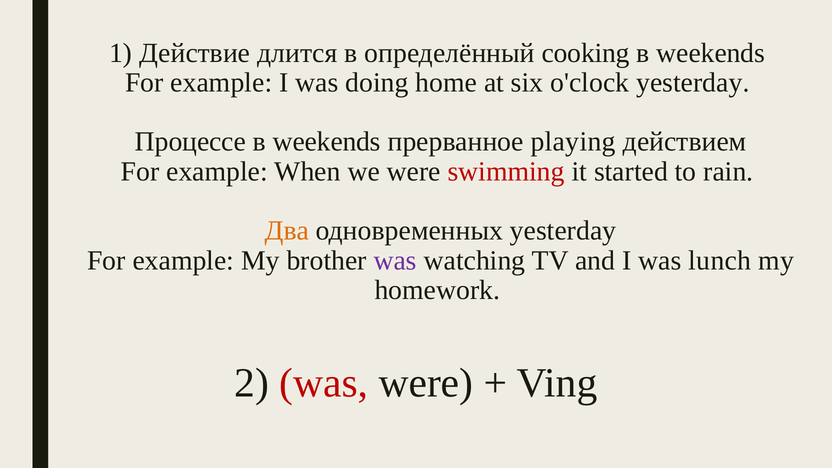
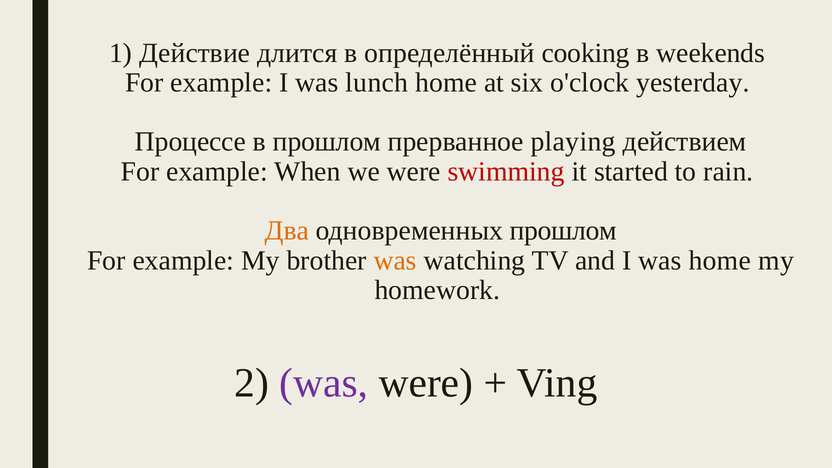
doing: doing -> lunch
weekends at (327, 142): weekends -> прошлом
одновременных yesterday: yesterday -> прошлом
was at (395, 260) colour: purple -> orange
was lunch: lunch -> home
was at (324, 383) colour: red -> purple
